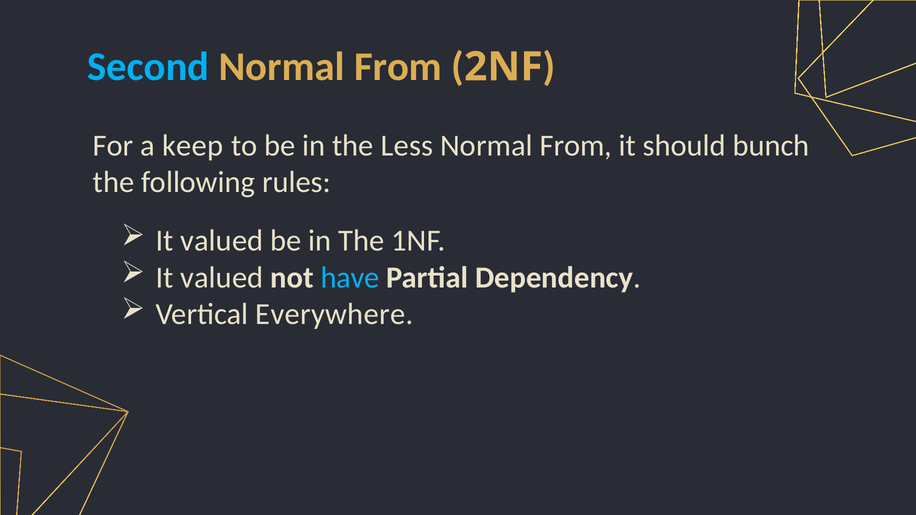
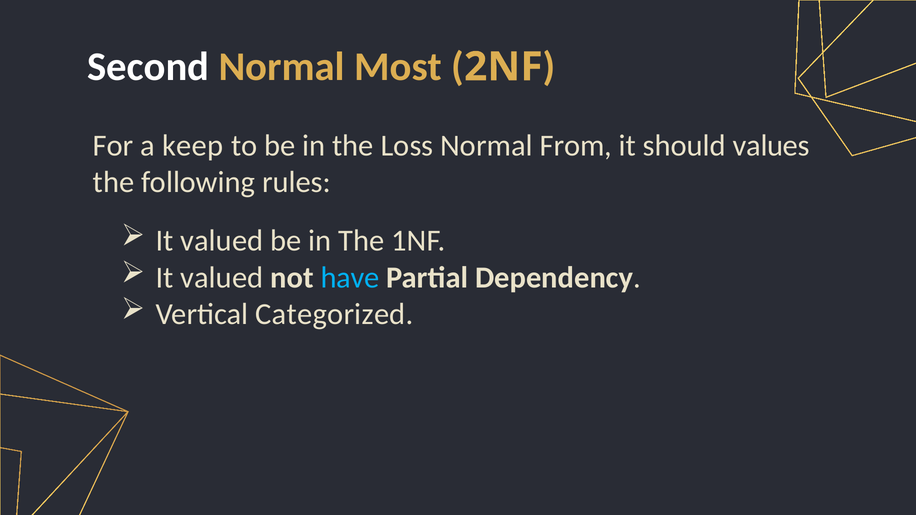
Second colour: light blue -> white
From at (398, 67): From -> Most
Less: Less -> Loss
bunch: bunch -> values
Everywhere: Everywhere -> Categorized
